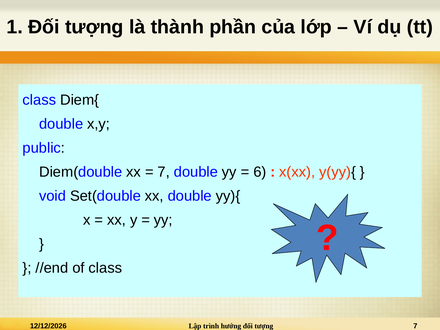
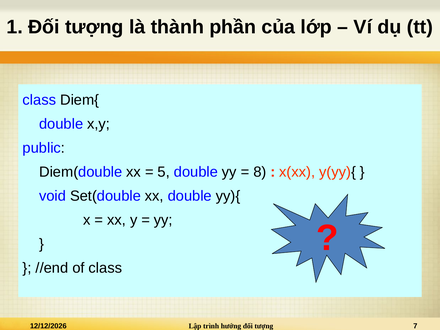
7 at (164, 172): 7 -> 5
6: 6 -> 8
